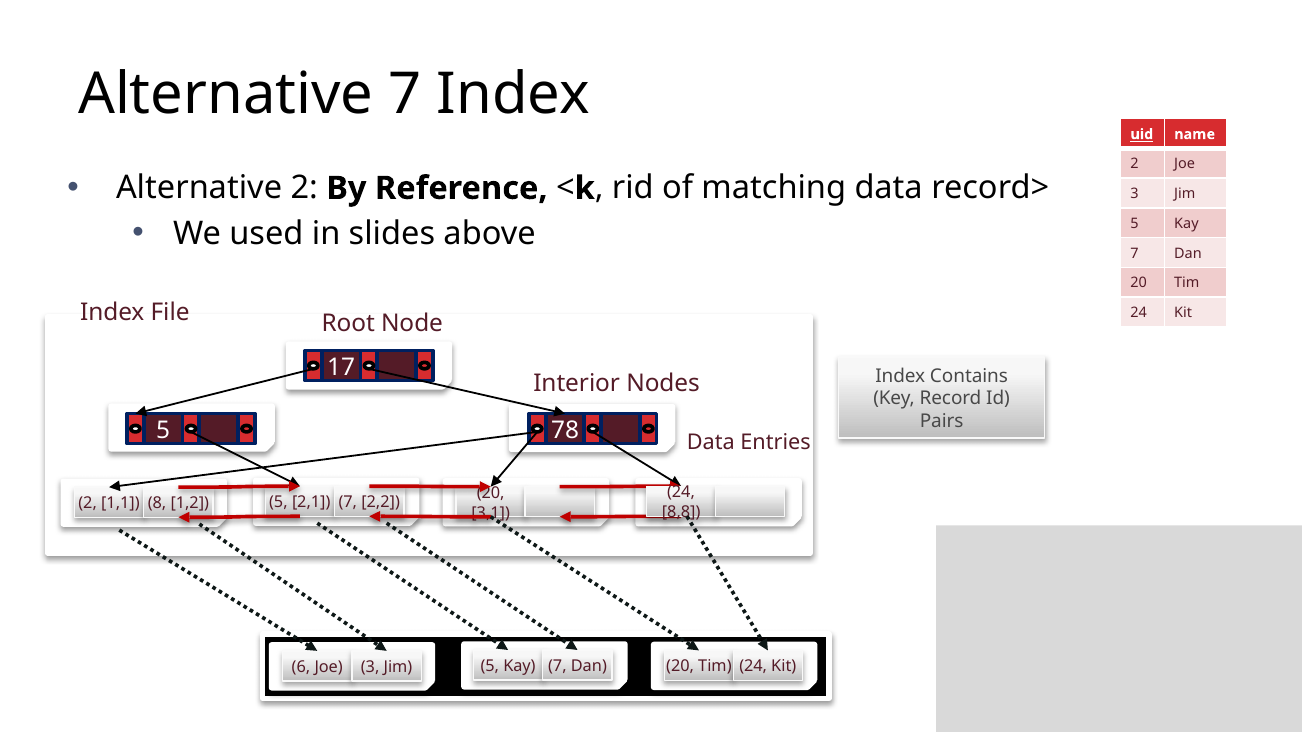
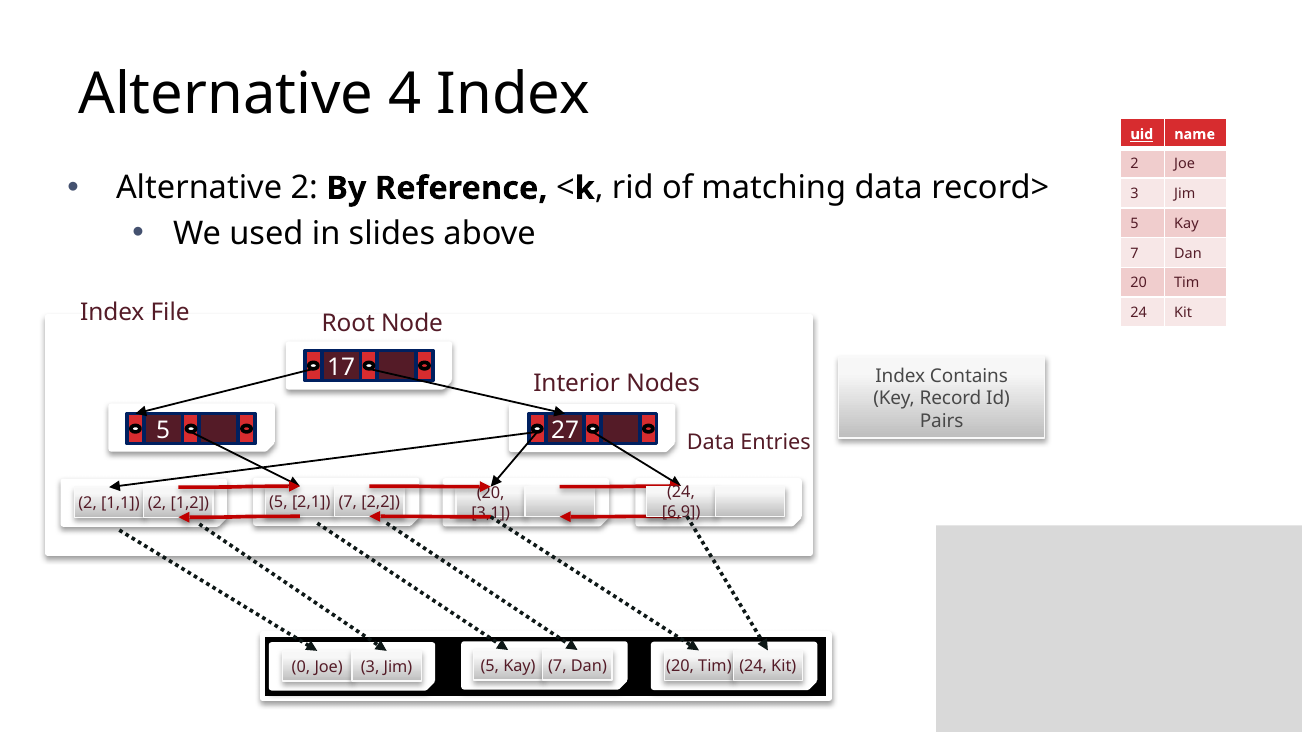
Alternative 7: 7 -> 4
78: 78 -> 27
1,1 8: 8 -> 2
8,8: 8,8 -> 6,9
6: 6 -> 0
